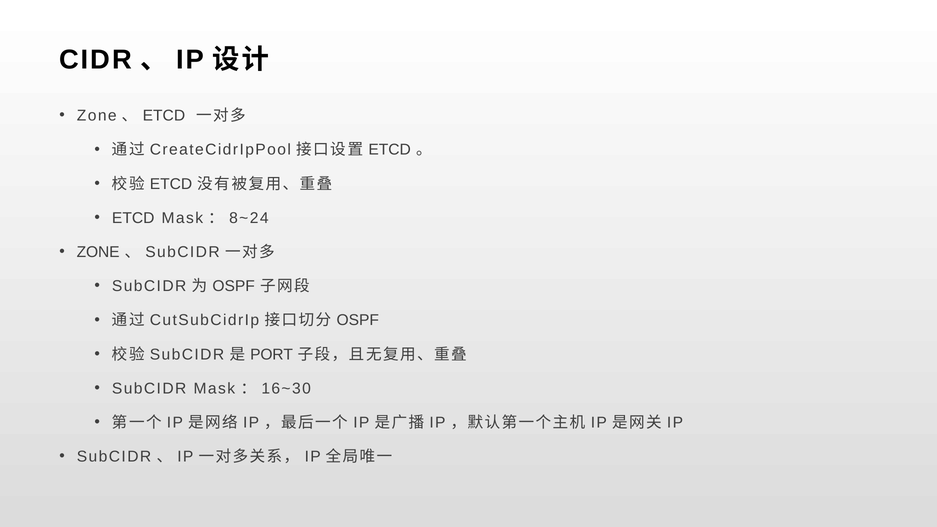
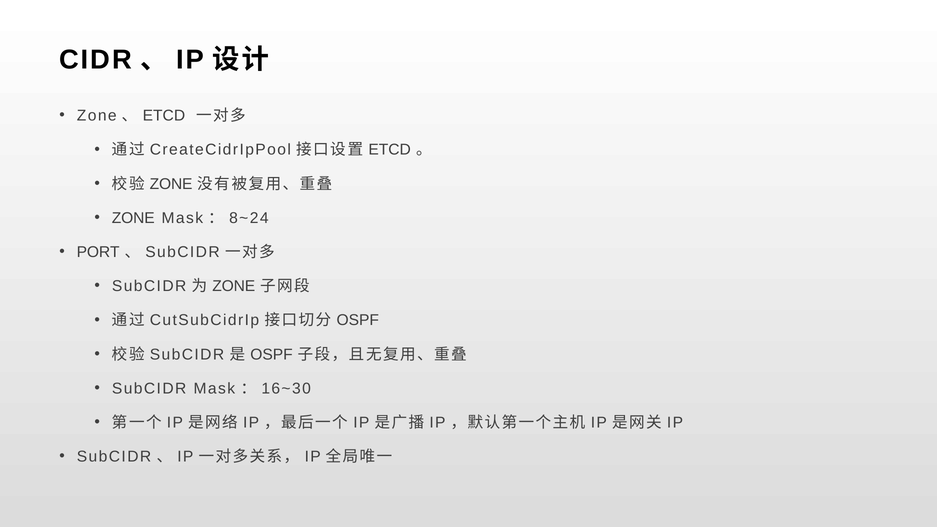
ETCD at (171, 184): ETCD -> ZONE
ETCD at (133, 218): ETCD -> ZONE
ZONE at (98, 252): ZONE -> PORT
OSPF at (234, 286): OSPF -> ZONE
PORT at (272, 354): PORT -> OSPF
